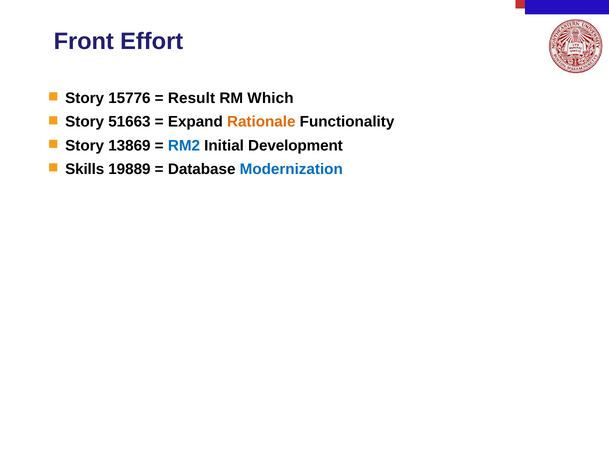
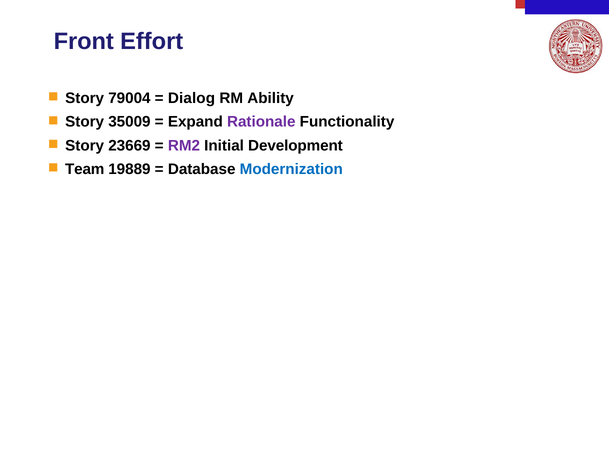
15776: 15776 -> 79004
Result: Result -> Dialog
Which: Which -> Ability
51663: 51663 -> 35009
Rationale colour: orange -> purple
13869: 13869 -> 23669
RM2 colour: blue -> purple
Skills: Skills -> Team
